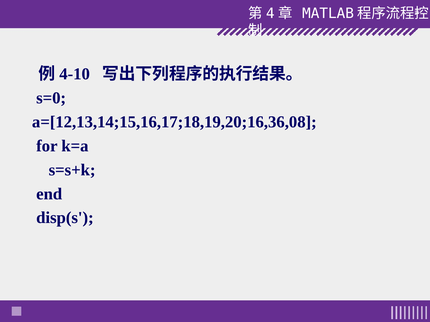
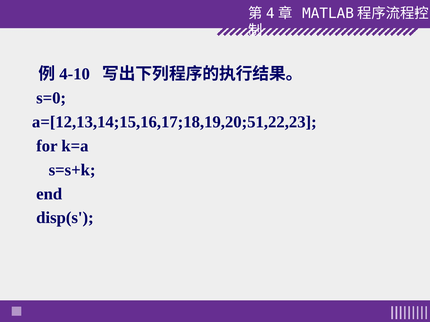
a=[12,13,14;15,16,17;18,19,20;16,36,08: a=[12,13,14;15,16,17;18,19,20;16,36,08 -> a=[12,13,14;15,16,17;18,19,20;51,22,23
